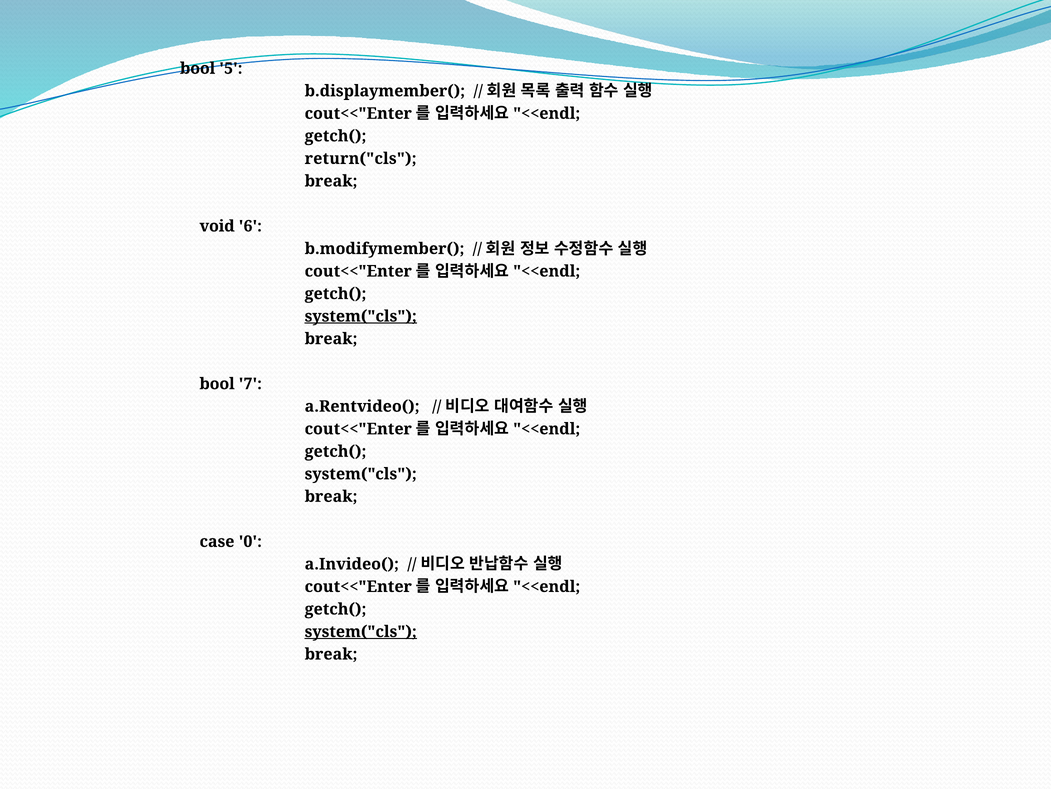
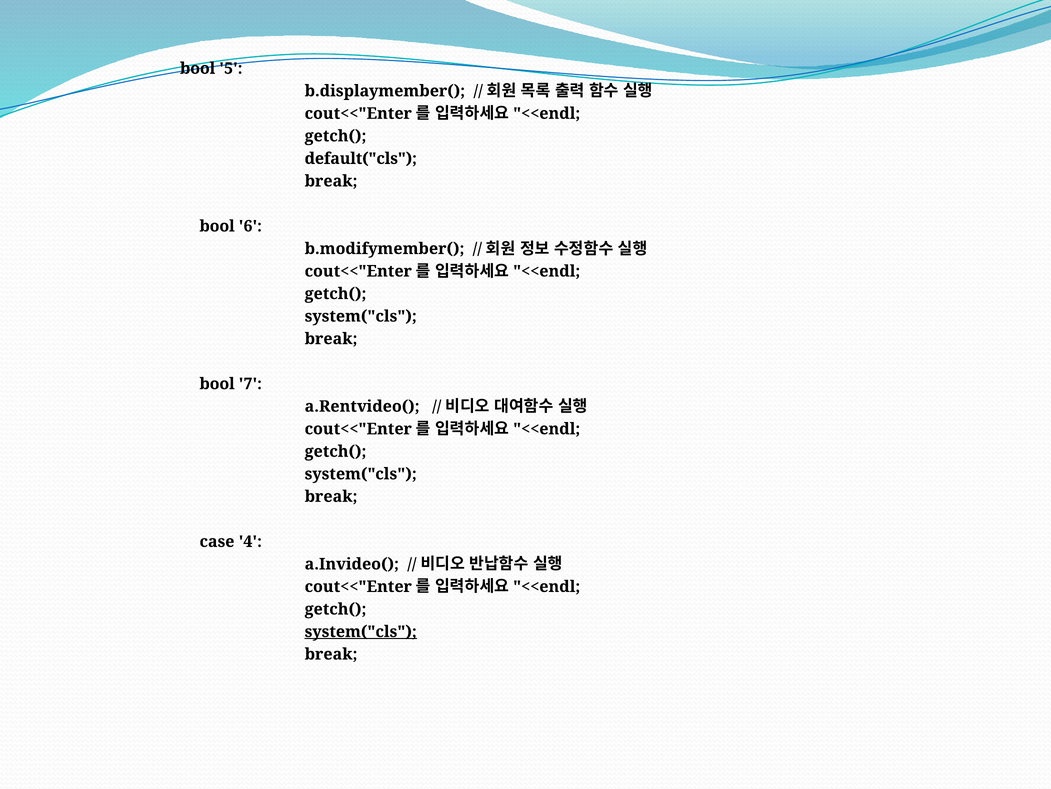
return("cls: return("cls -> default("cls
void at (217, 226): void -> bool
system("cls at (361, 316) underline: present -> none
0: 0 -> 4
